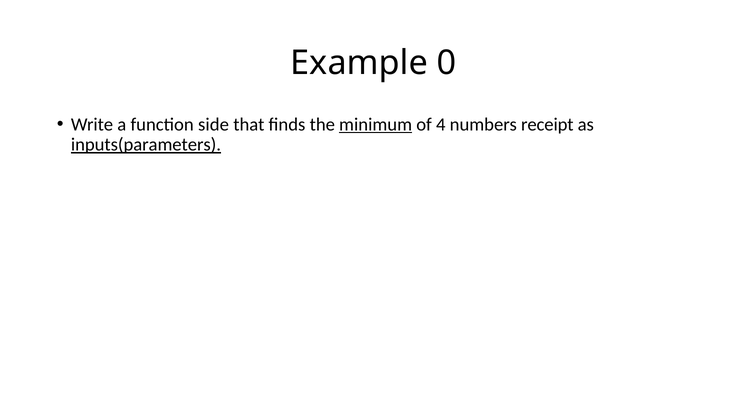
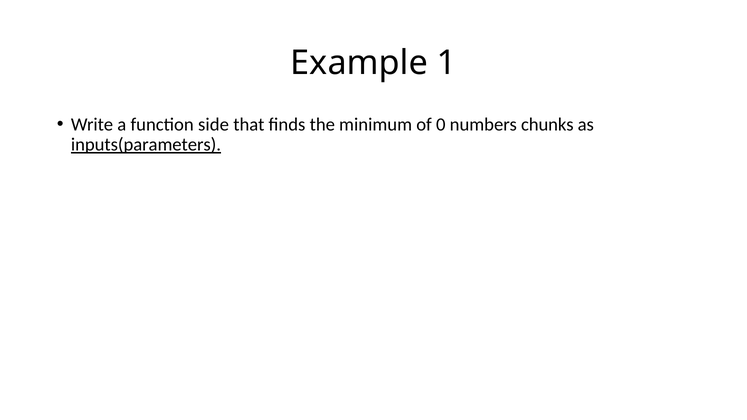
0: 0 -> 1
minimum underline: present -> none
4: 4 -> 0
receipt: receipt -> chunks
